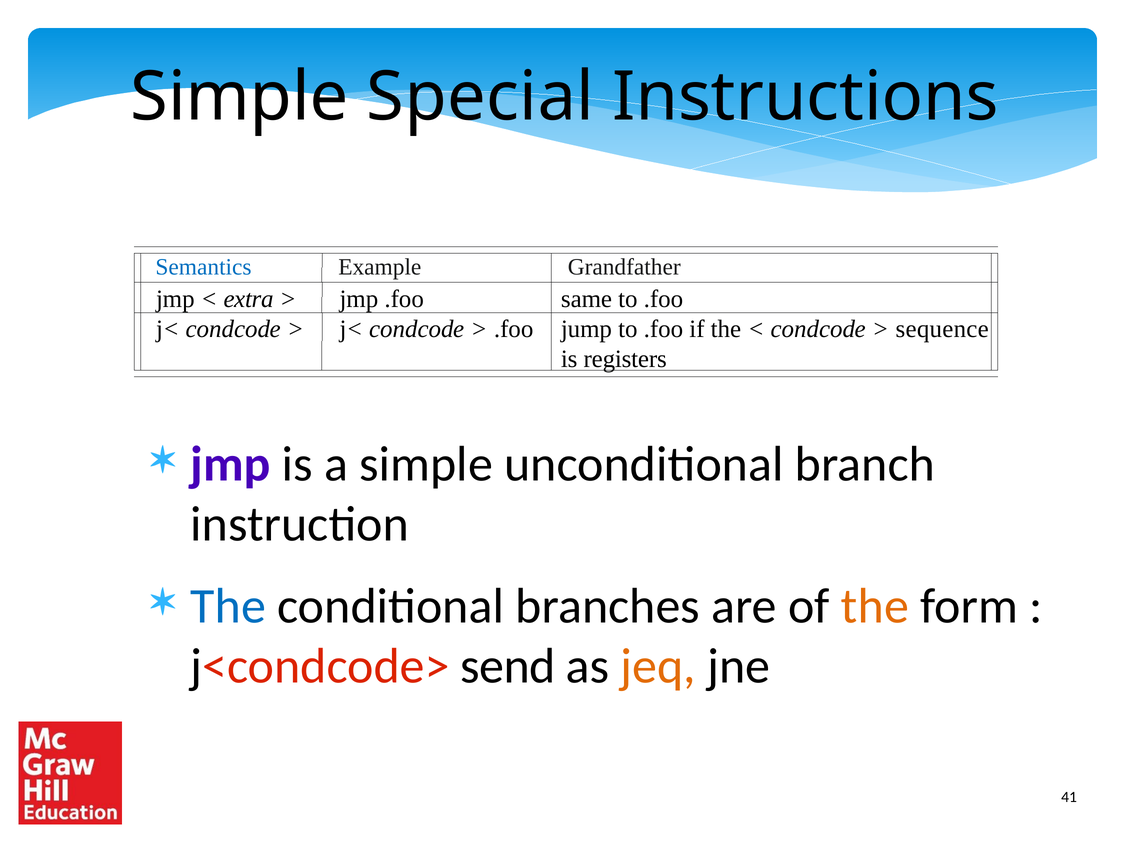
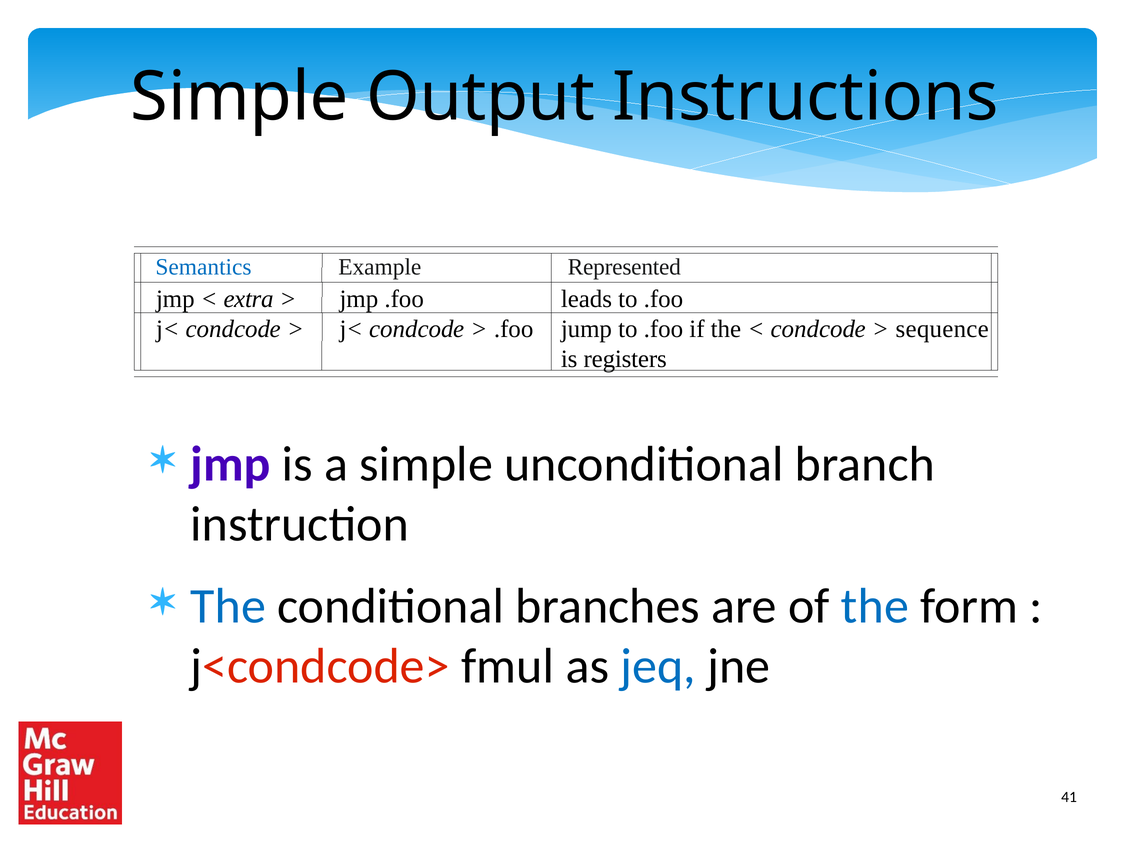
Special: Special -> Output
Grandfather: Grandfather -> Represented
same: same -> leads
the at (875, 606) colour: orange -> blue
send: send -> fmul
jeq colour: orange -> blue
